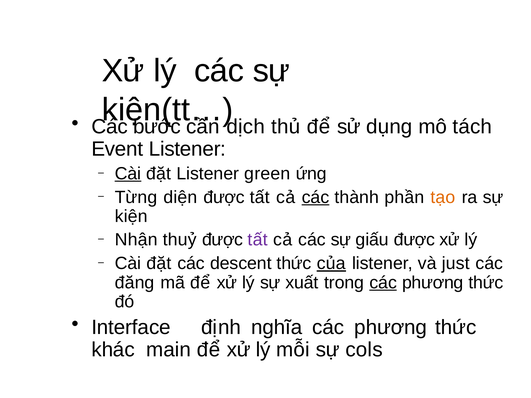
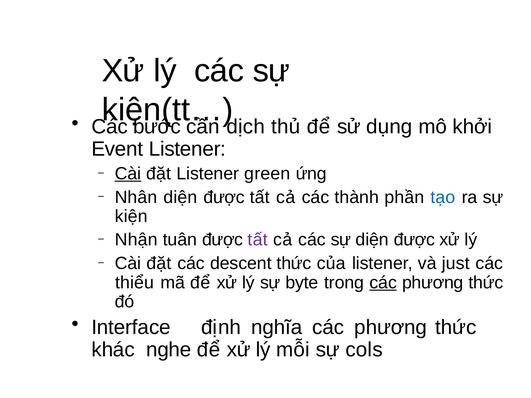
tách: tách -> khởi
Từng: Từng -> Nhân
các at (315, 197) underline: present -> none
tạo colour: orange -> blue
thuỷ: thuỷ -> tuân
sự giấu: giấu -> diện
của underline: present -> none
đăng: đăng -> thiểu
xuất: xuất -> byte
main: main -> nghe
